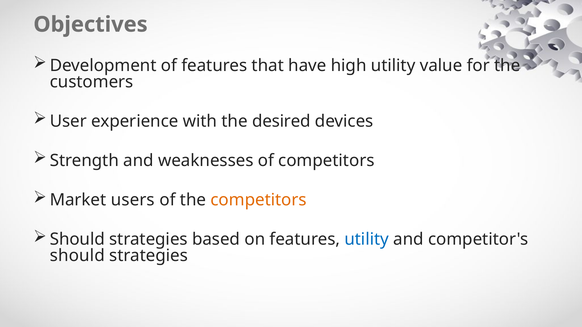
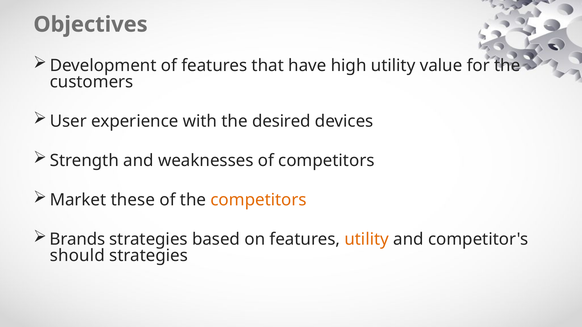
users: users -> these
Should at (77, 240): Should -> Brands
utility at (367, 240) colour: blue -> orange
